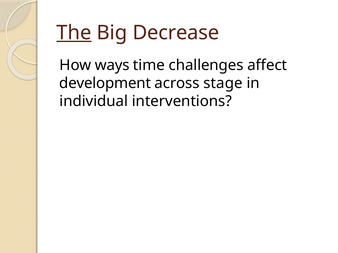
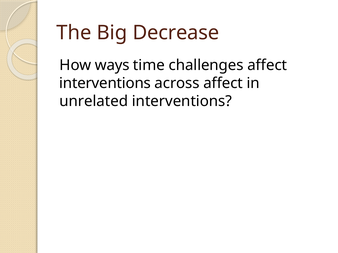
The underline: present -> none
development at (105, 83): development -> interventions
across stage: stage -> affect
individual: individual -> unrelated
